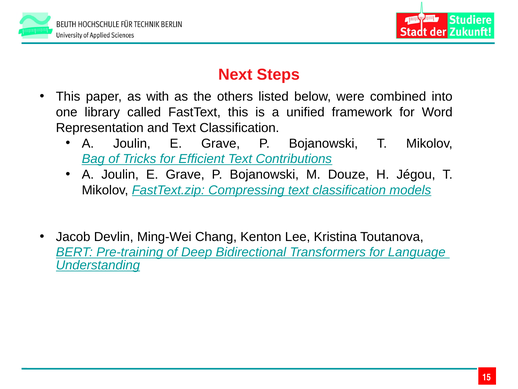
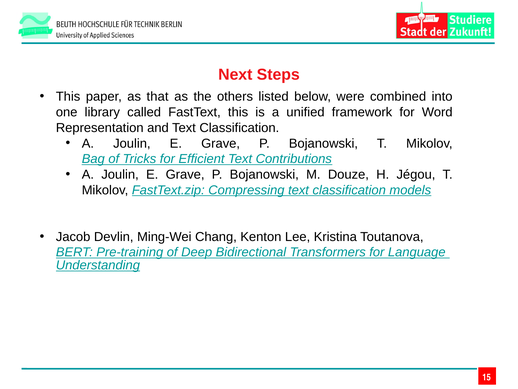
with: with -> that
